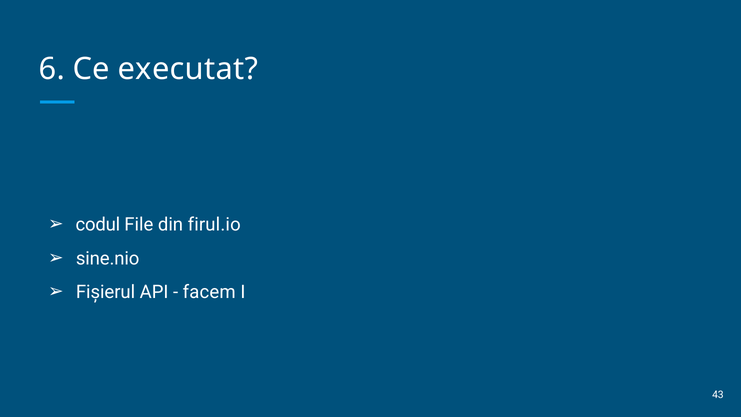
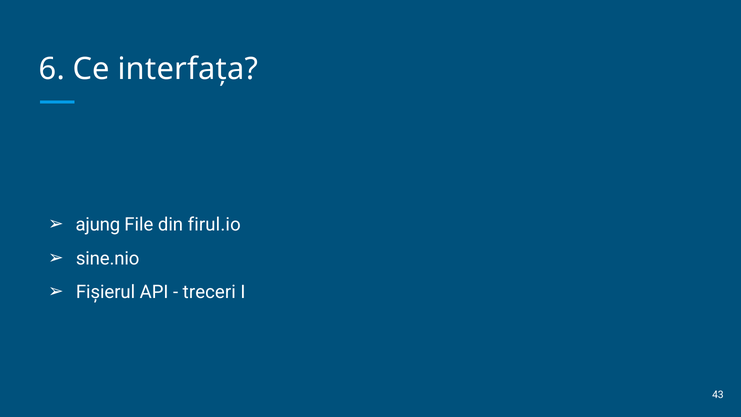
executat: executat -> interfața
codul: codul -> ajung
facem: facem -> treceri
